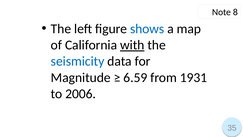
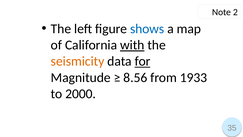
8: 8 -> 2
seismicity colour: blue -> orange
for underline: none -> present
6.59: 6.59 -> 8.56
1931: 1931 -> 1933
2006: 2006 -> 2000
